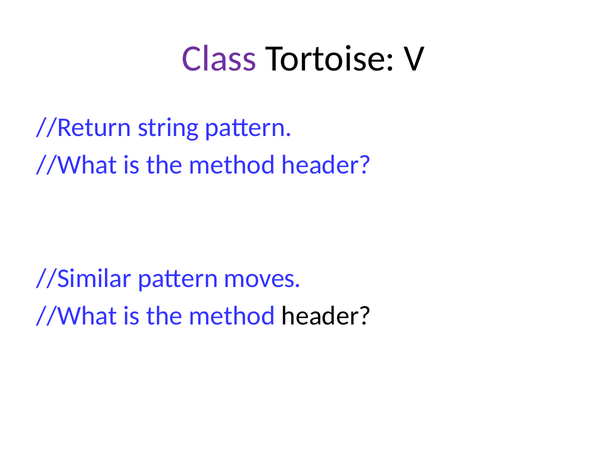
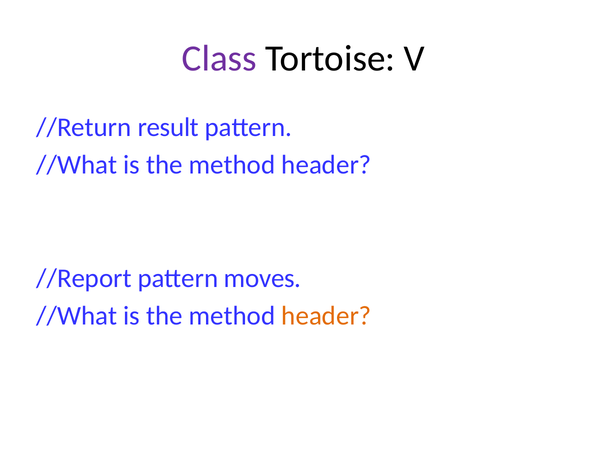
string: string -> result
//Similar: //Similar -> //Report
header at (326, 316) colour: black -> orange
